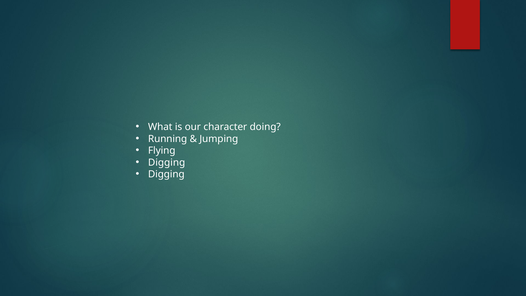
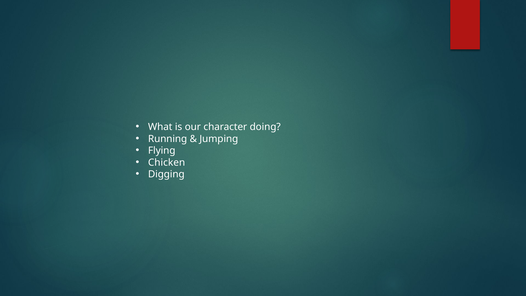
Digging at (167, 162): Digging -> Chicken
